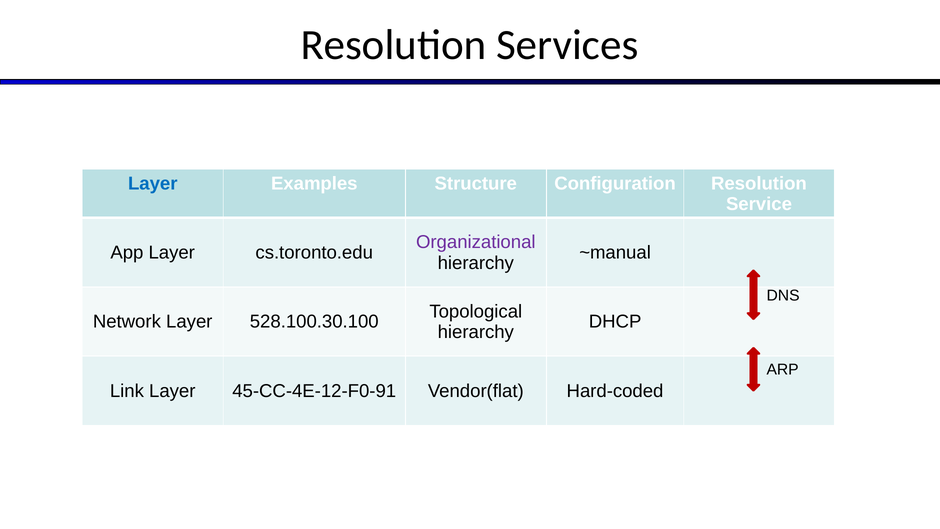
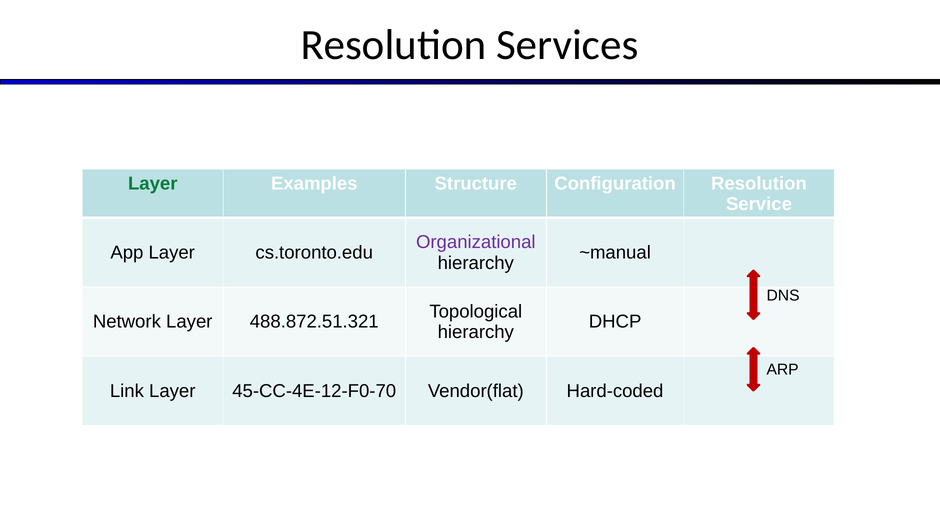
Layer at (153, 183) colour: blue -> green
528.100.30.100: 528.100.30.100 -> 488.872.51.321
45-CC-4E-12-F0-91: 45-CC-4E-12-F0-91 -> 45-CC-4E-12-F0-70
